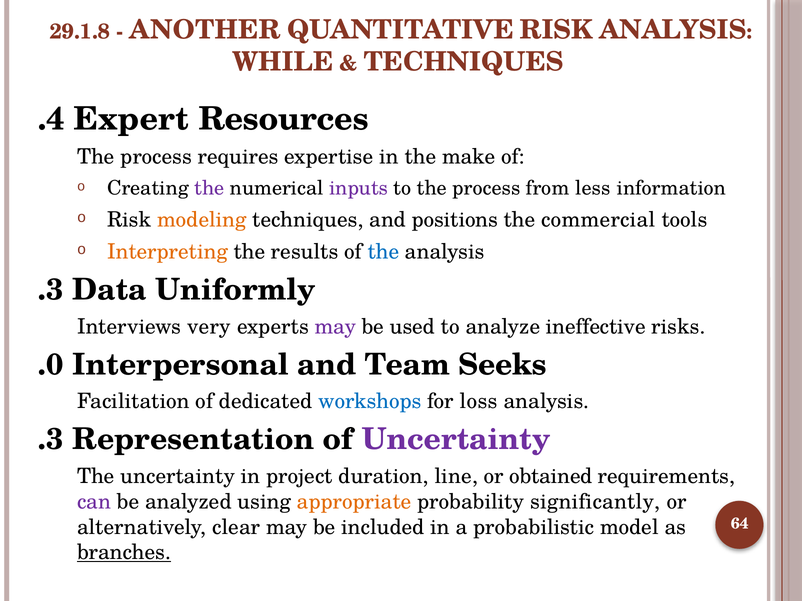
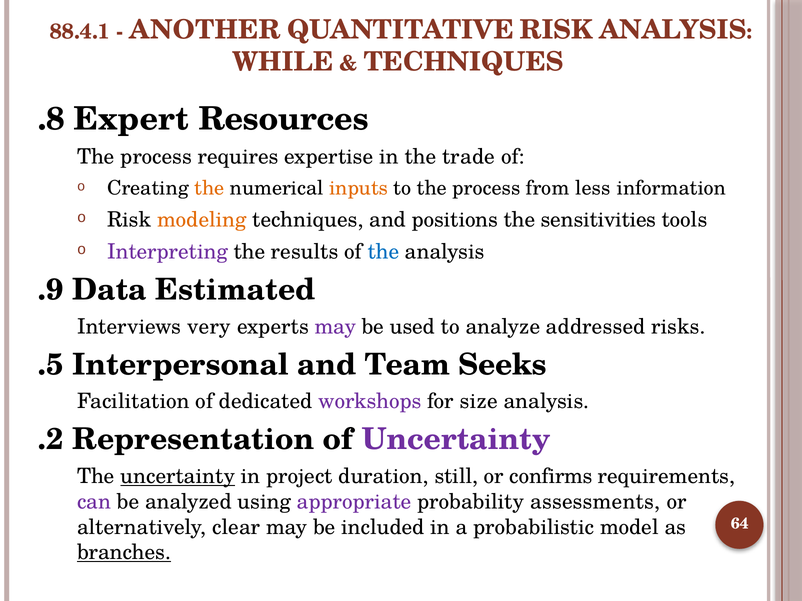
29.1.8: 29.1.8 -> 88.4.1
.4: .4 -> .8
make: make -> trade
the at (209, 188) colour: purple -> orange
inputs colour: purple -> orange
commercial: commercial -> sensitivities
Interpreting colour: orange -> purple
.3 at (51, 290): .3 -> .9
Uniformly: Uniformly -> Estimated
ineffective: ineffective -> addressed
.0: .0 -> .5
workshops colour: blue -> purple
loss: loss -> size
.3 at (51, 440): .3 -> .2
uncertainty at (178, 477) underline: none -> present
line: line -> still
obtained: obtained -> confirms
appropriate colour: orange -> purple
significantly: significantly -> assessments
